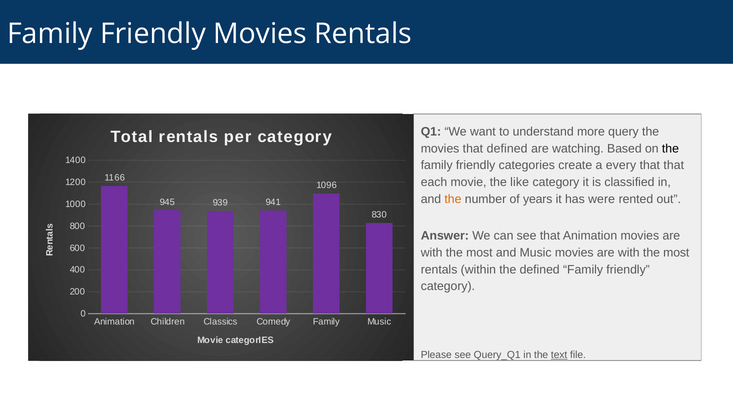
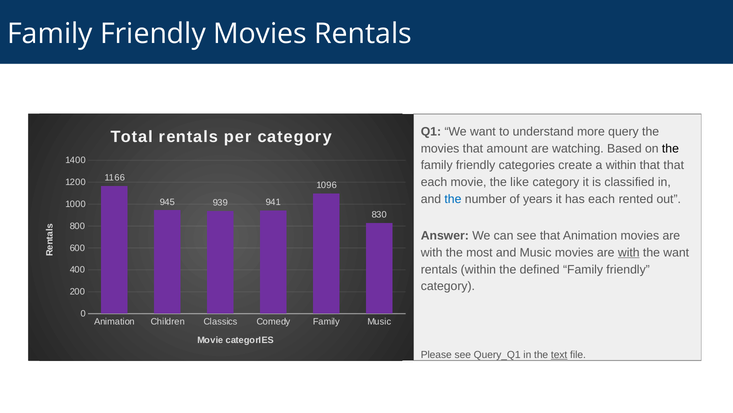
that defined: defined -> amount
a every: every -> within
the at (453, 199) colour: orange -> blue
has were: were -> each
with at (629, 252) underline: none -> present
most at (676, 252): most -> want
